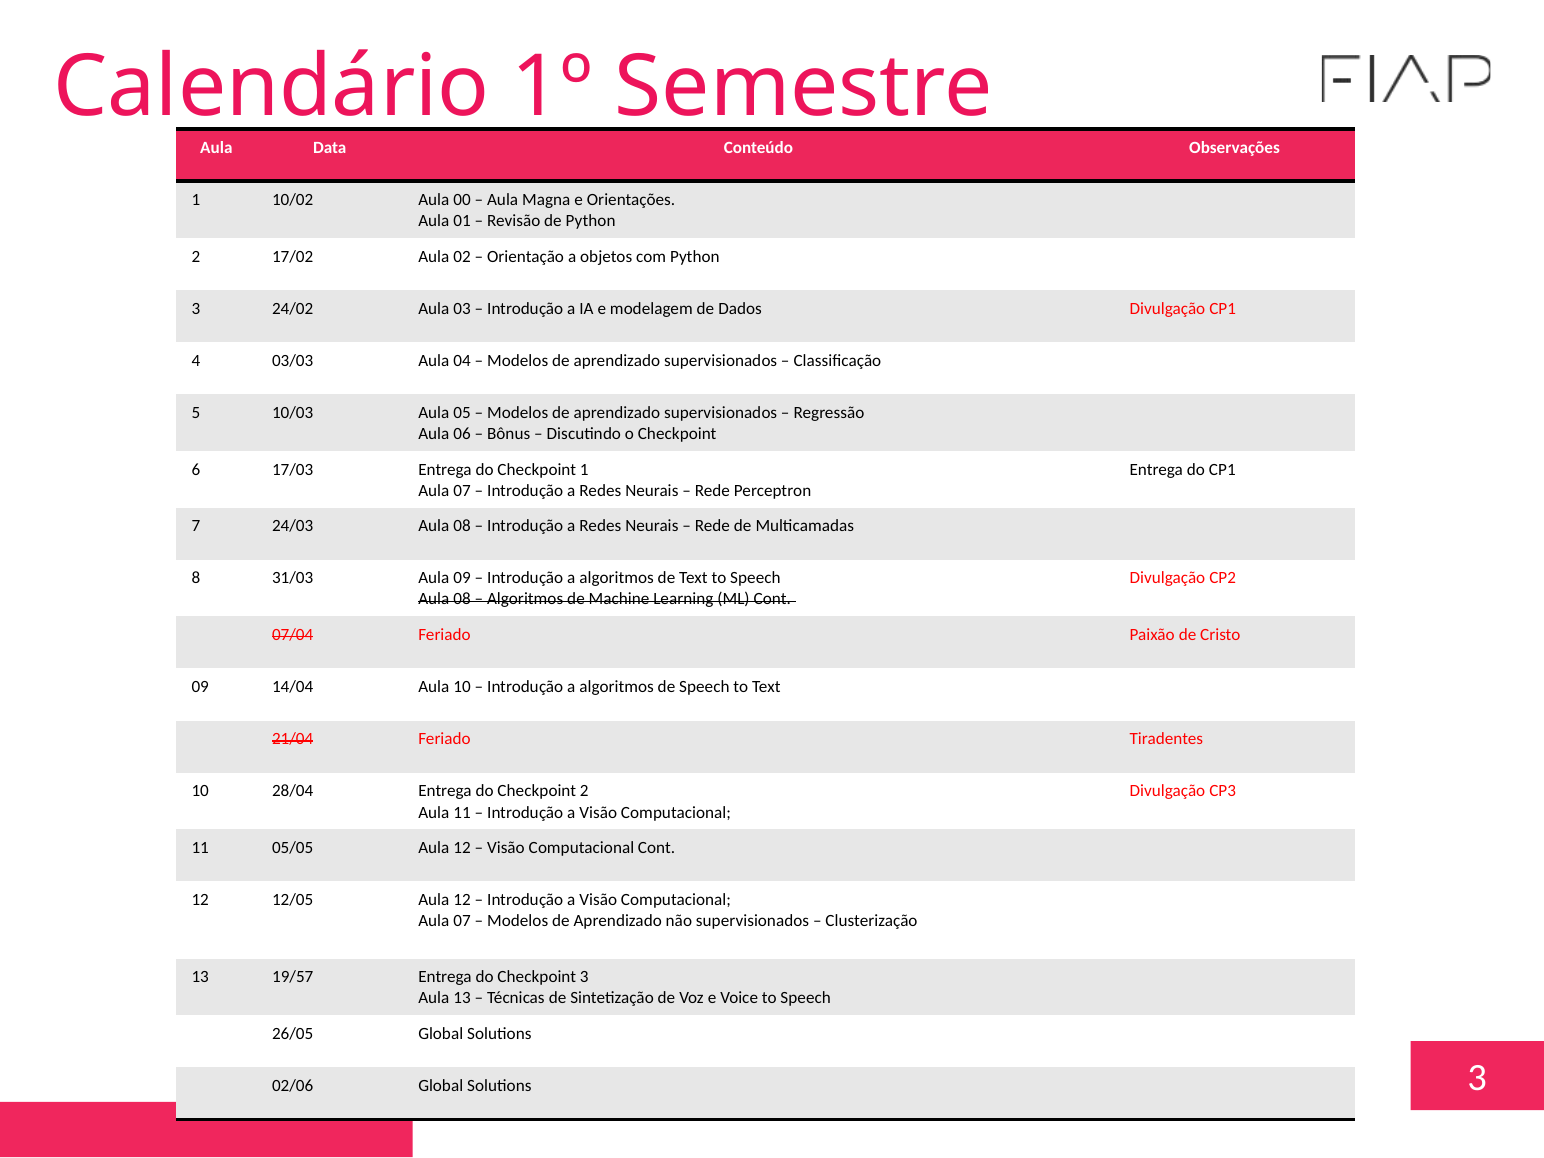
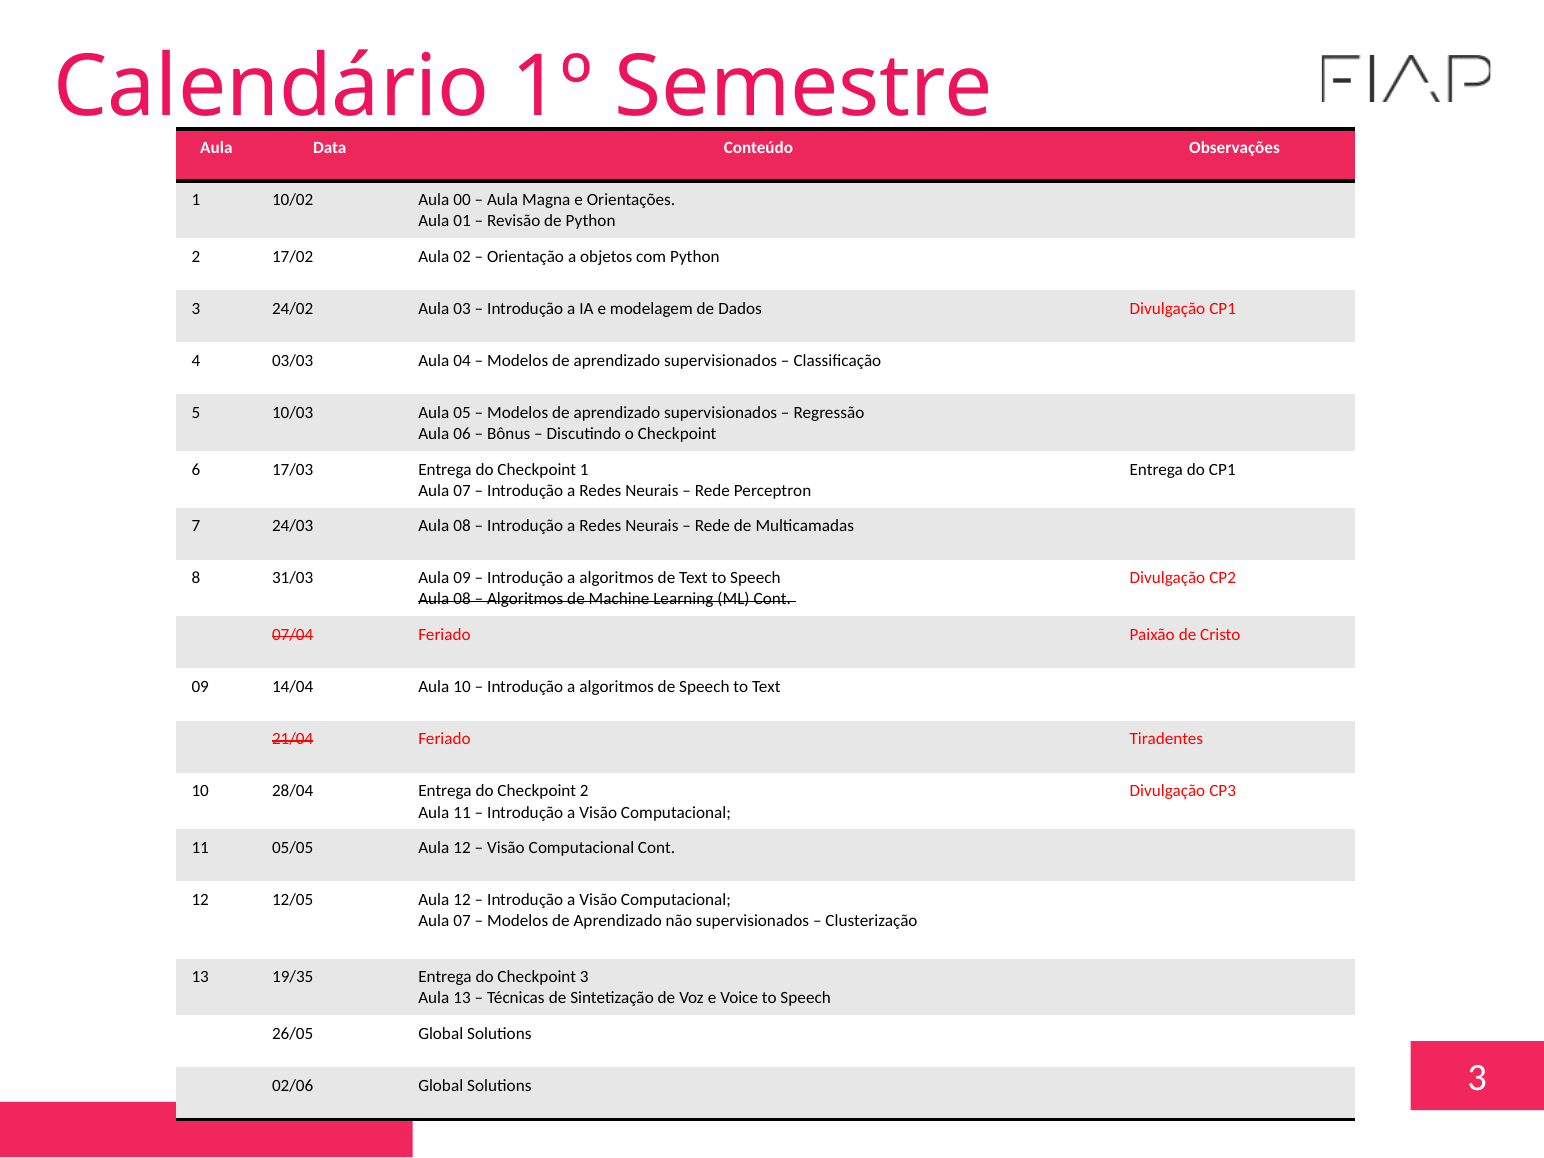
19/57: 19/57 -> 19/35
